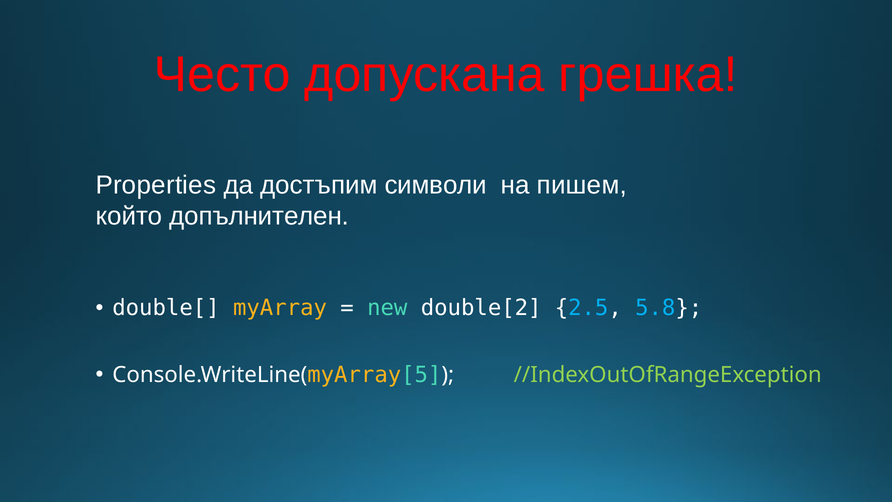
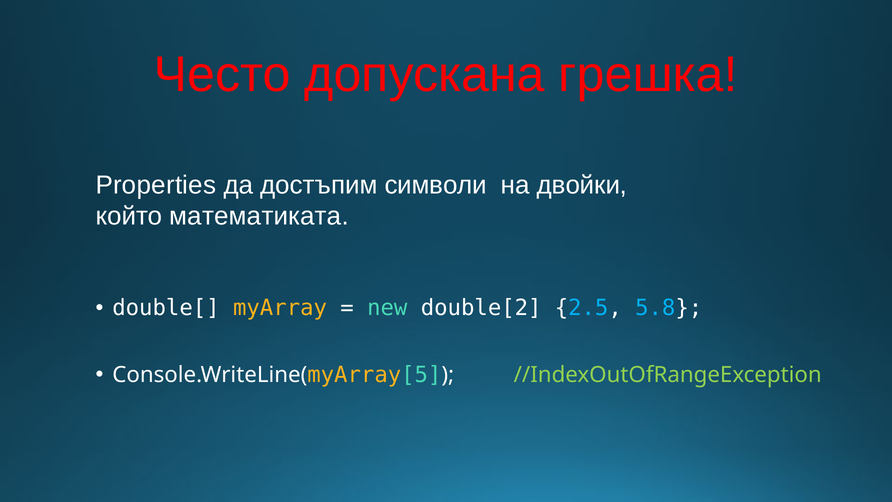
пишем: пишем -> двойки
допълнителен: допълнителен -> математиката
